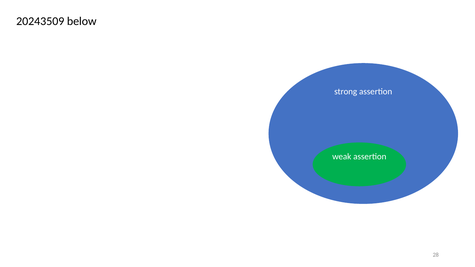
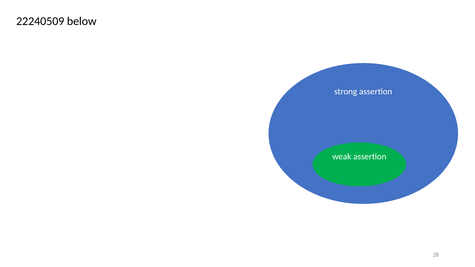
20243509: 20243509 -> 22240509
